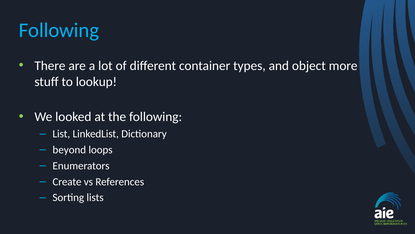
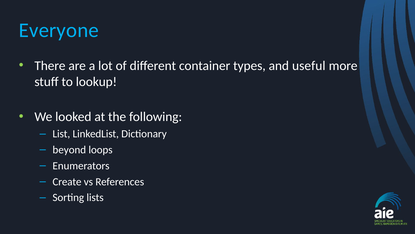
Following at (59, 30): Following -> Everyone
object: object -> useful
